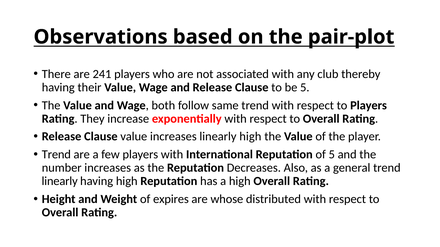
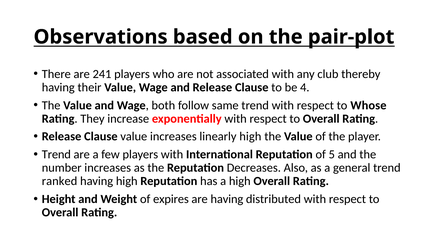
be 5: 5 -> 4
to Players: Players -> Whose
linearly at (60, 182): linearly -> ranked
are whose: whose -> having
